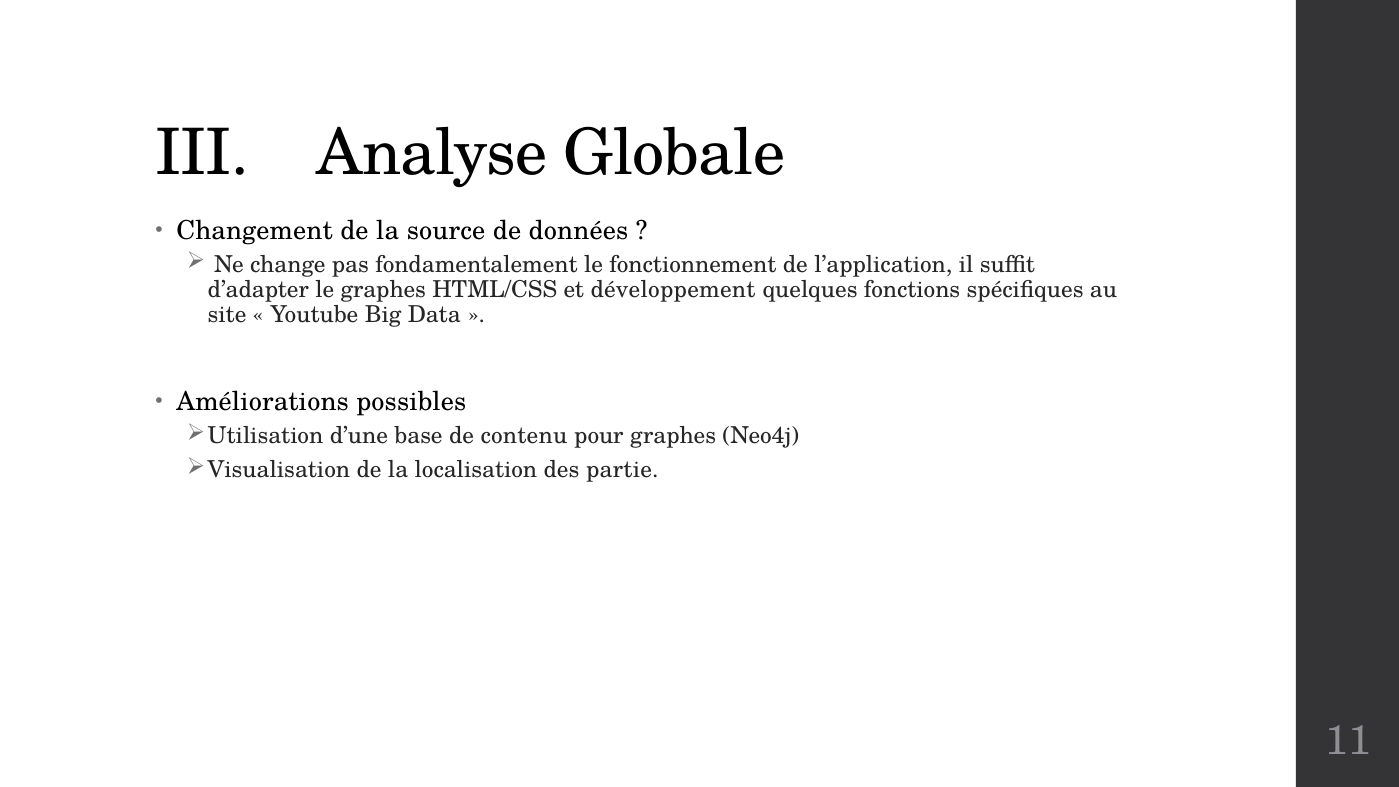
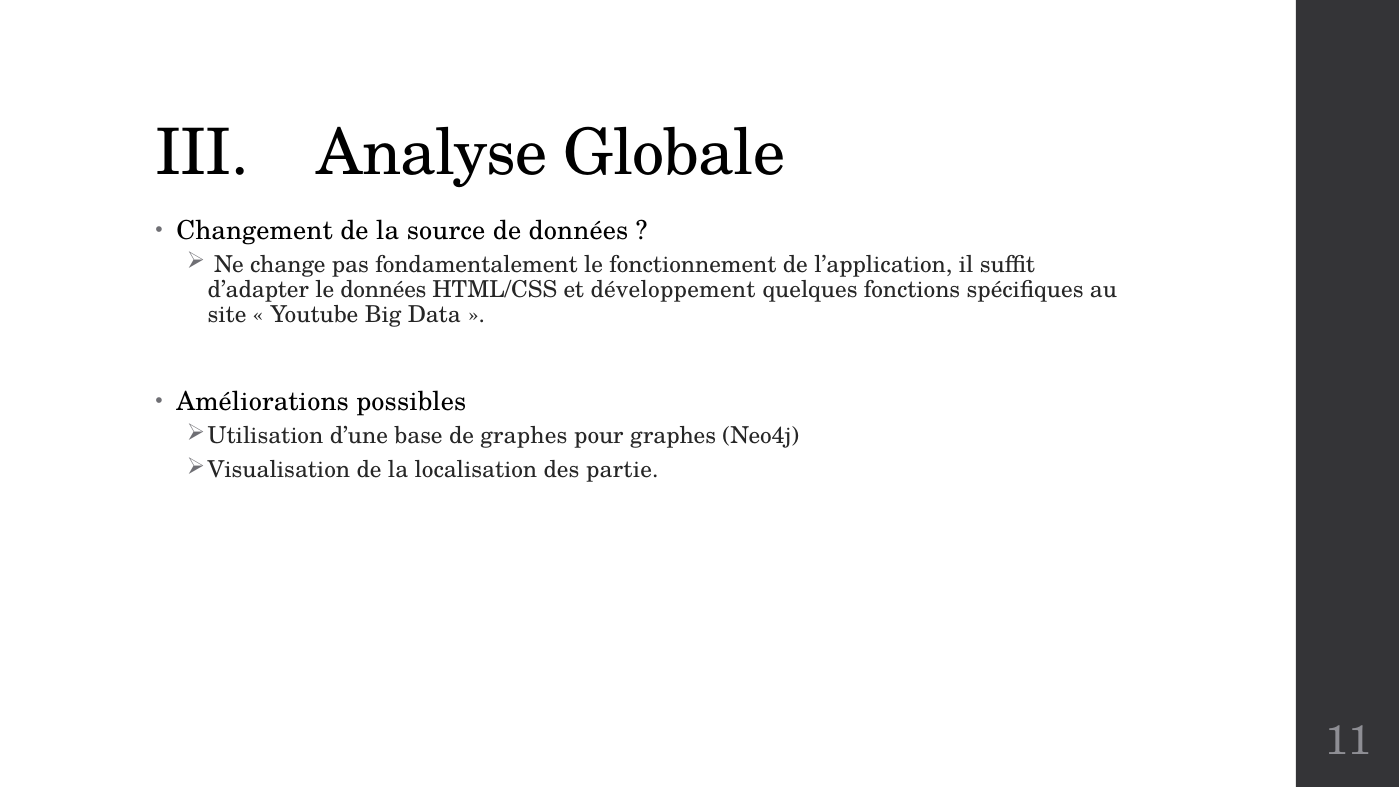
le graphes: graphes -> données
de contenu: contenu -> graphes
